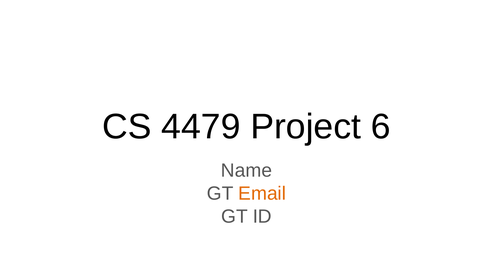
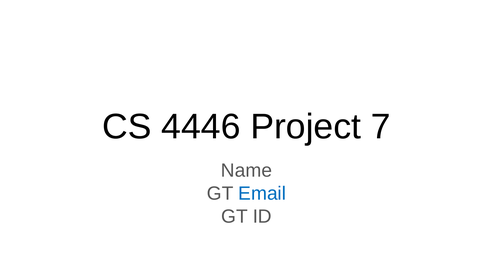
4479: 4479 -> 4446
6: 6 -> 7
Email colour: orange -> blue
